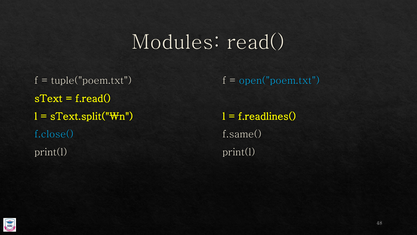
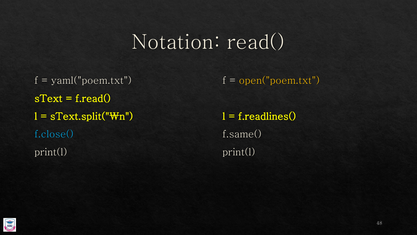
Modules: Modules -> Notation
tuple("poem.txt: tuple("poem.txt -> yaml("poem.txt
open("poem.txt colour: light blue -> yellow
